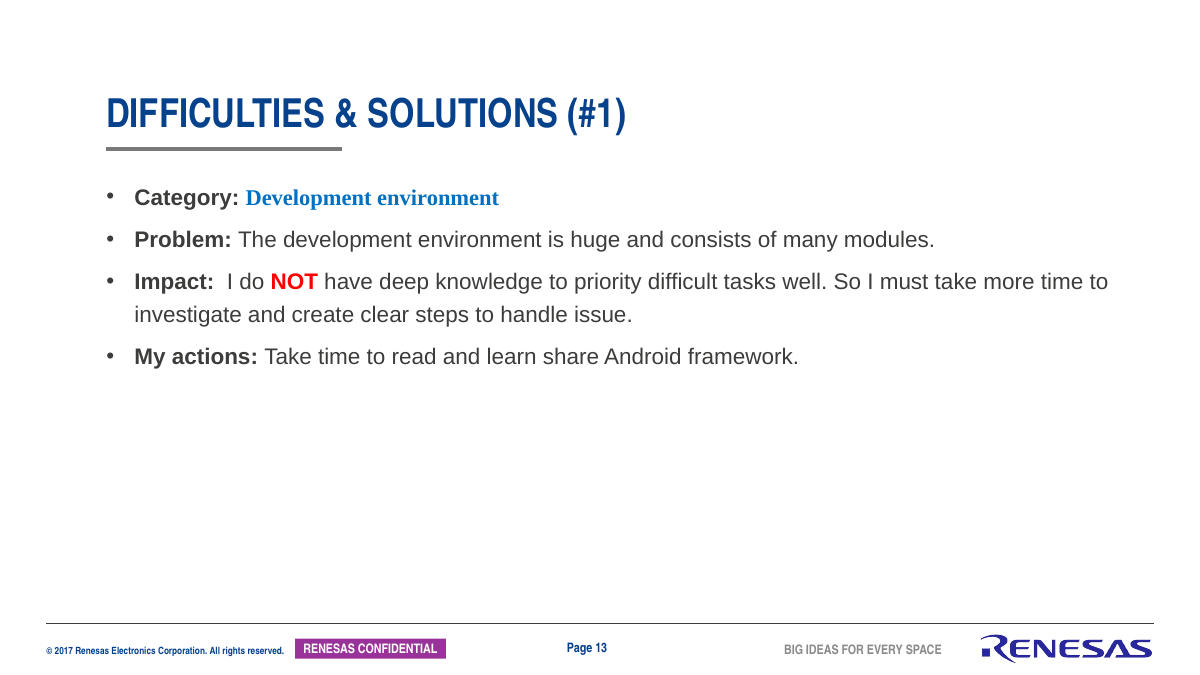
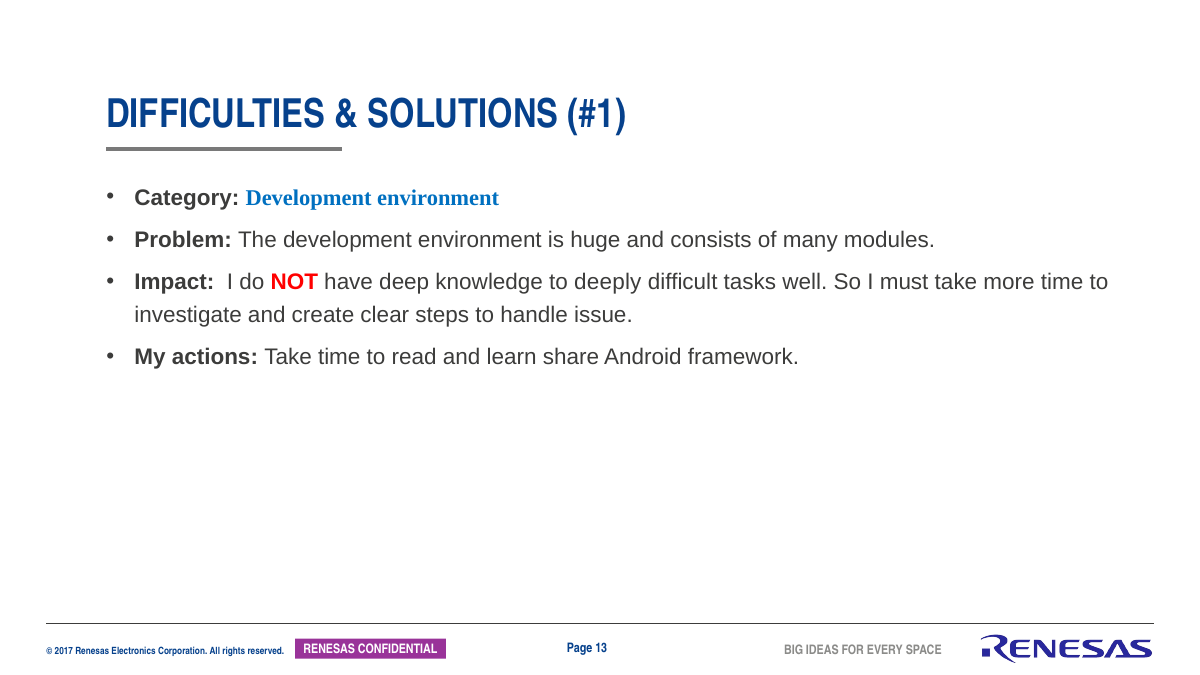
priority: priority -> deeply
